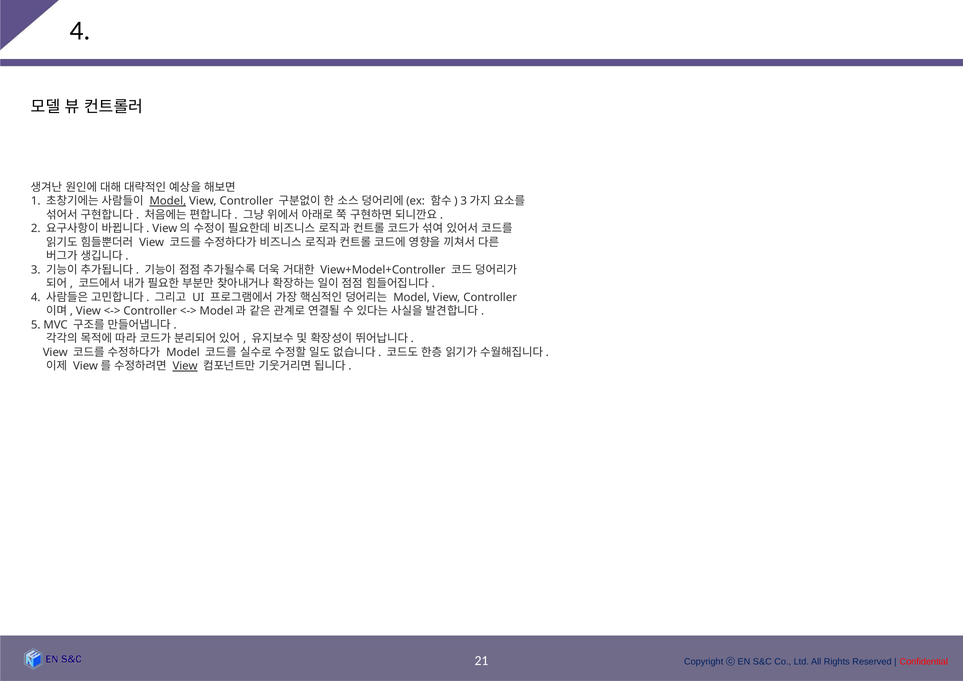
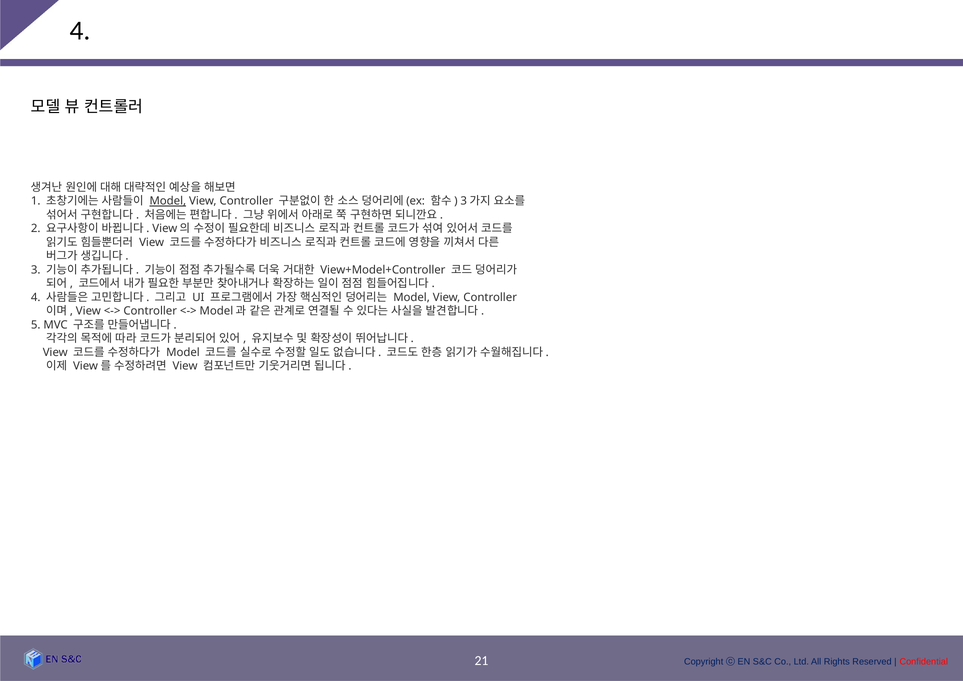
View at (185, 366) underline: present -> none
